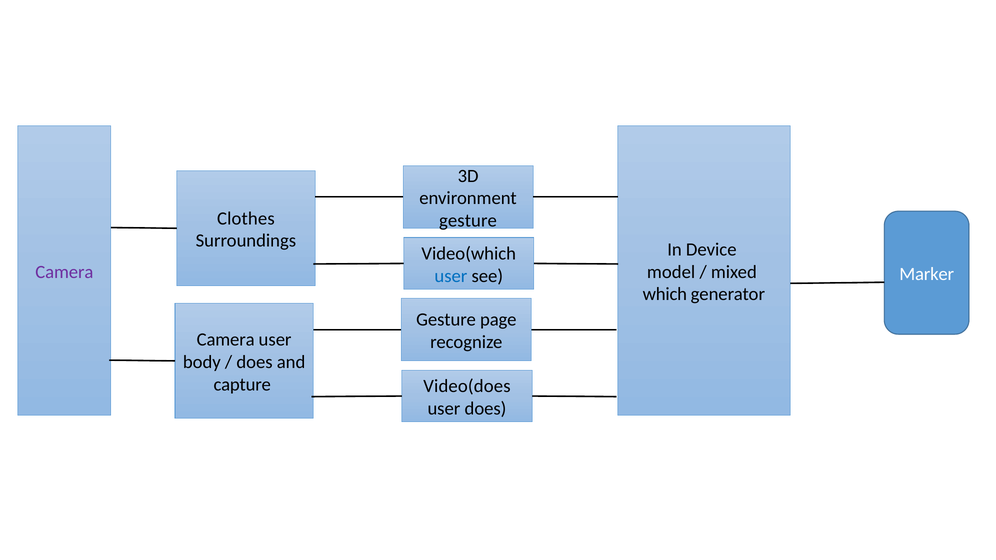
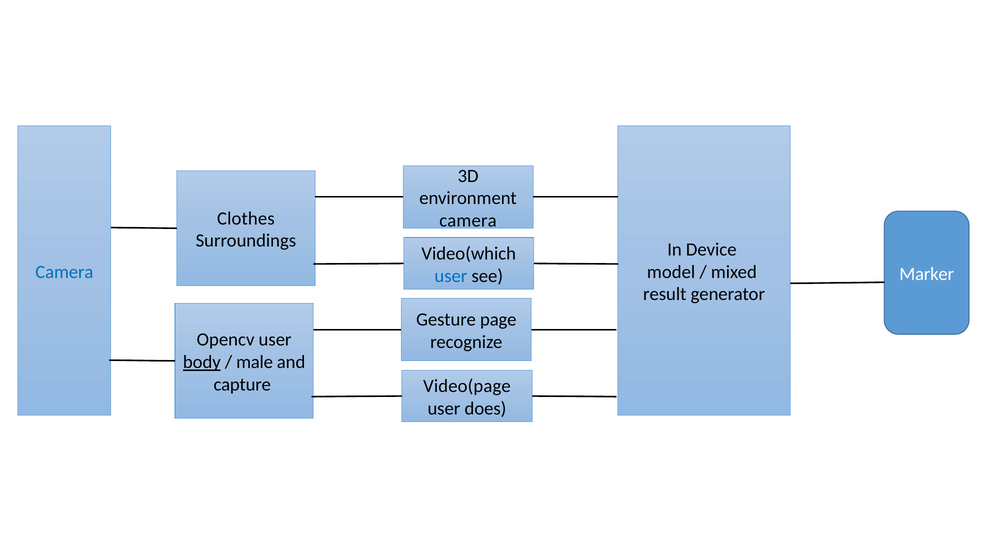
gesture at (468, 221): gesture -> camera
Camera at (64, 272) colour: purple -> blue
which: which -> result
Camera at (226, 340): Camera -> Opencv
body underline: none -> present
does at (254, 362): does -> male
Video(does: Video(does -> Video(page
